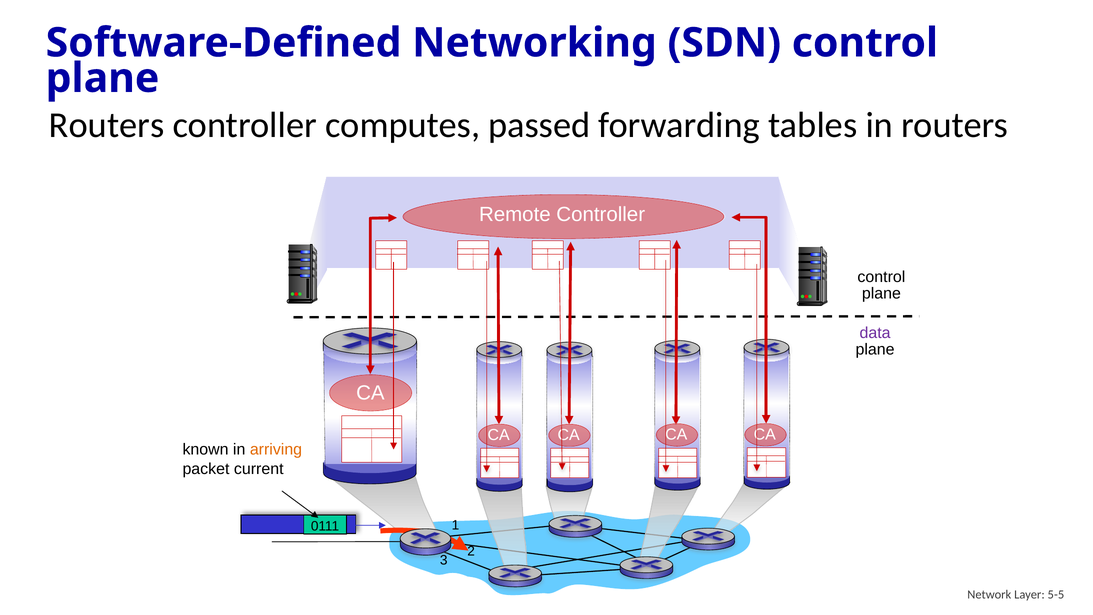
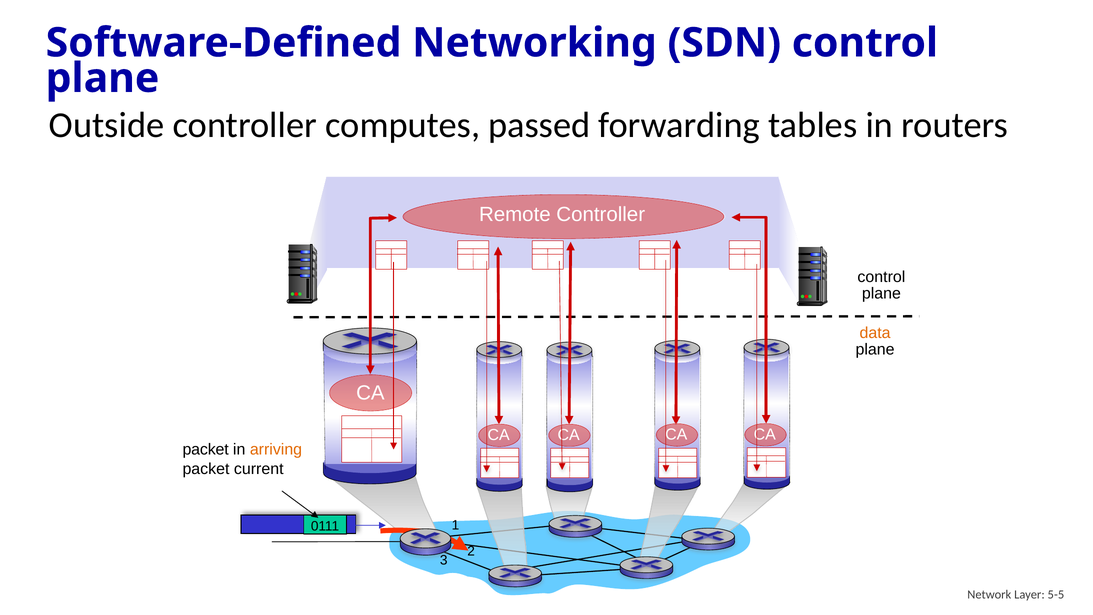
Routers at (107, 125): Routers -> Outside
data colour: purple -> orange
known at (206, 450): known -> packet
